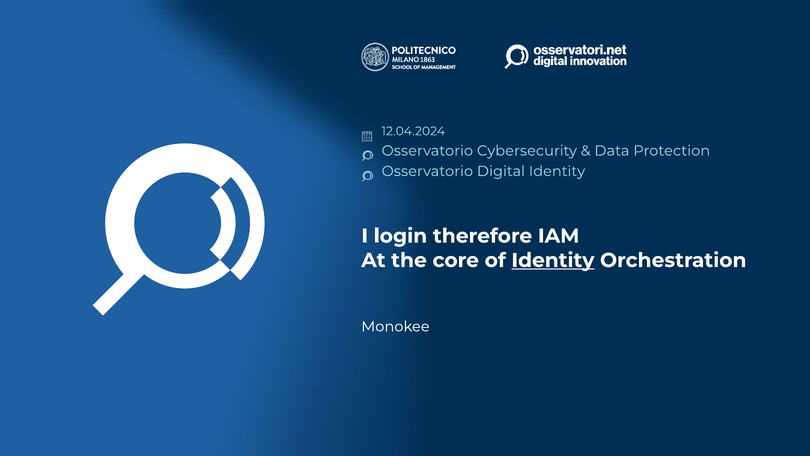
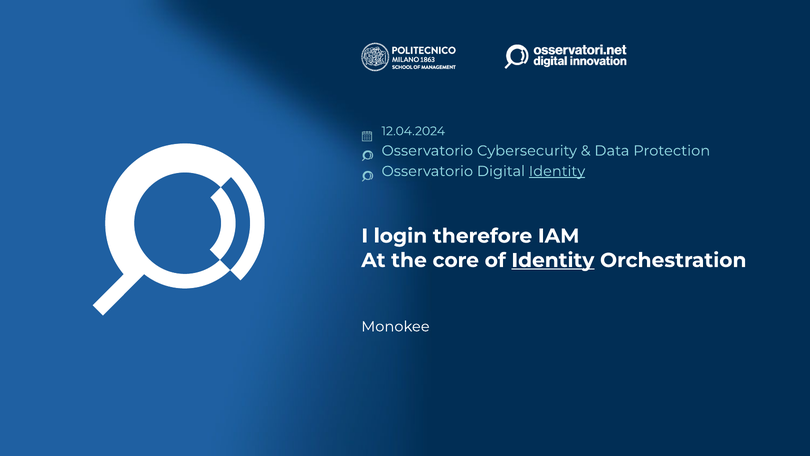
Identity at (557, 171) underline: none -> present
